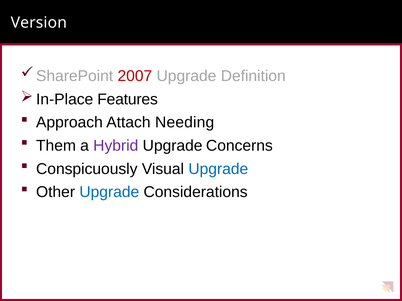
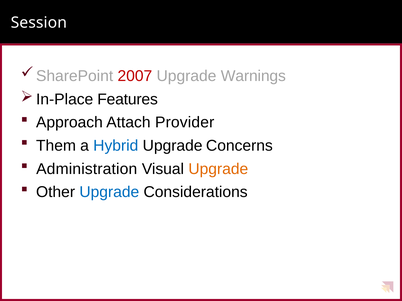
Version: Version -> Session
Definition: Definition -> Warnings
Needing: Needing -> Provider
Hybrid colour: purple -> blue
Conspicuously: Conspicuously -> Administration
Upgrade at (218, 169) colour: blue -> orange
